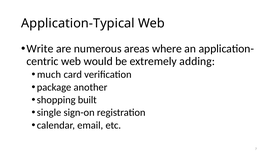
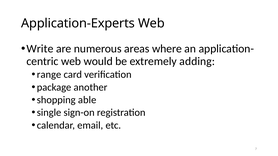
Application-Typical: Application-Typical -> Application-Experts
much: much -> range
built: built -> able
